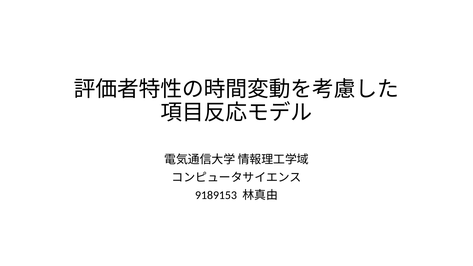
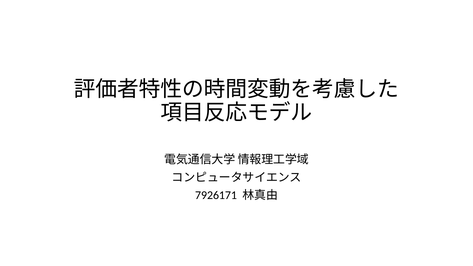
9189153: 9189153 -> 7926171
